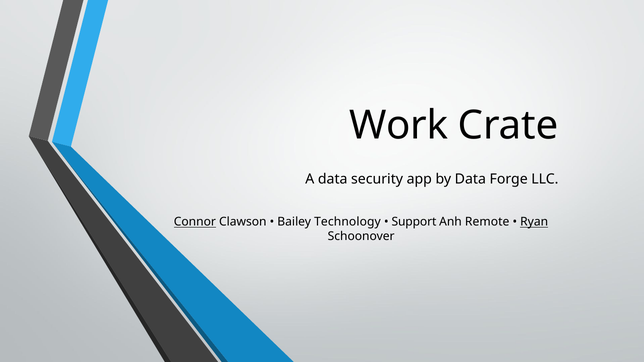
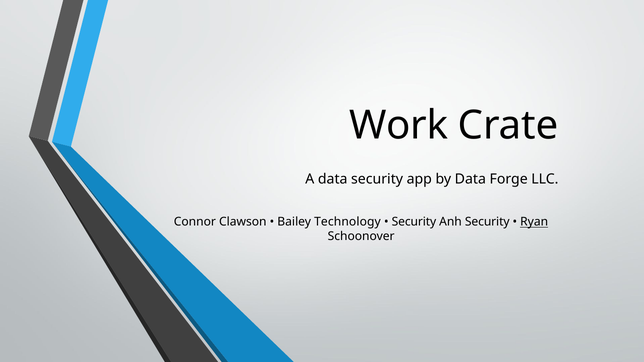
Connor underline: present -> none
Support at (414, 222): Support -> Security
Anh Remote: Remote -> Security
